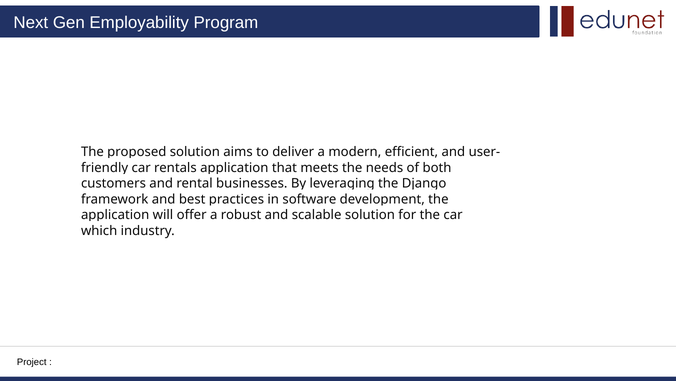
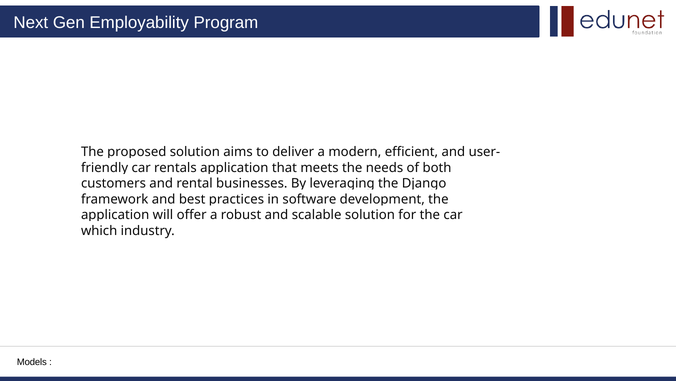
Project: Project -> Models
